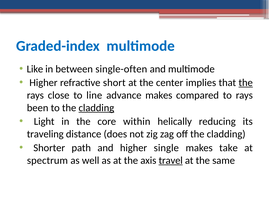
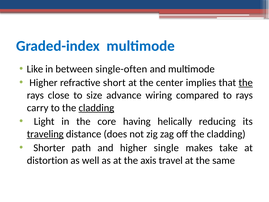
line: line -> size
advance makes: makes -> wiring
been: been -> carry
within: within -> having
traveling underline: none -> present
spectrum: spectrum -> distortion
travel underline: present -> none
